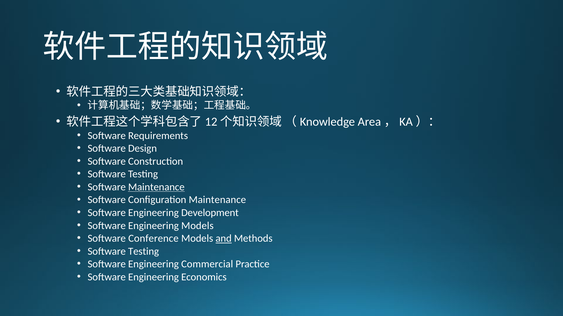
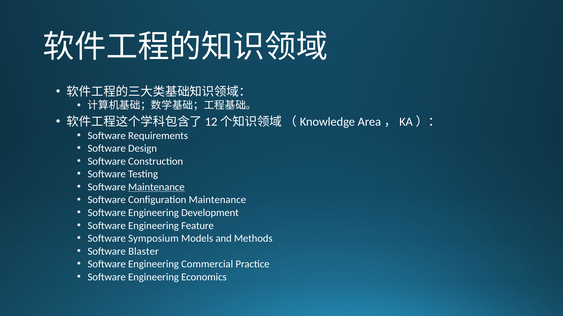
Engineering Models: Models -> Feature
Conference: Conference -> Symposium
and underline: present -> none
Testing at (144, 252): Testing -> Blaster
